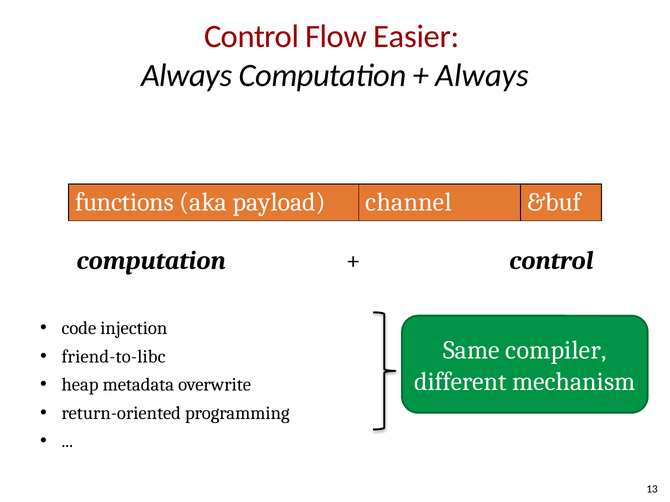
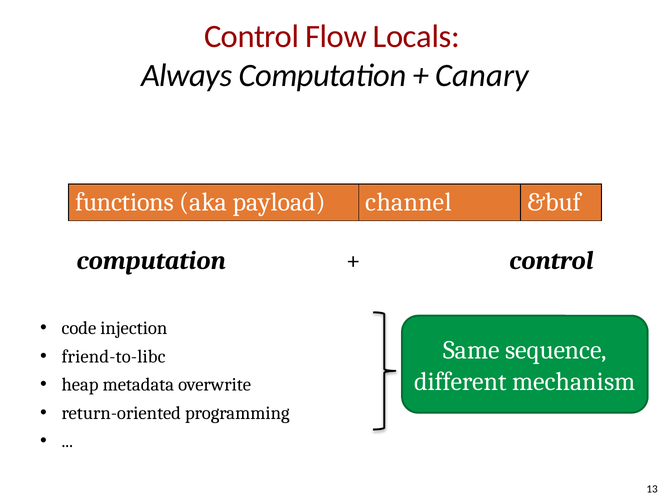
Easier: Easier -> Locals
Always at (482, 75): Always -> Canary
compiler: compiler -> sequence
